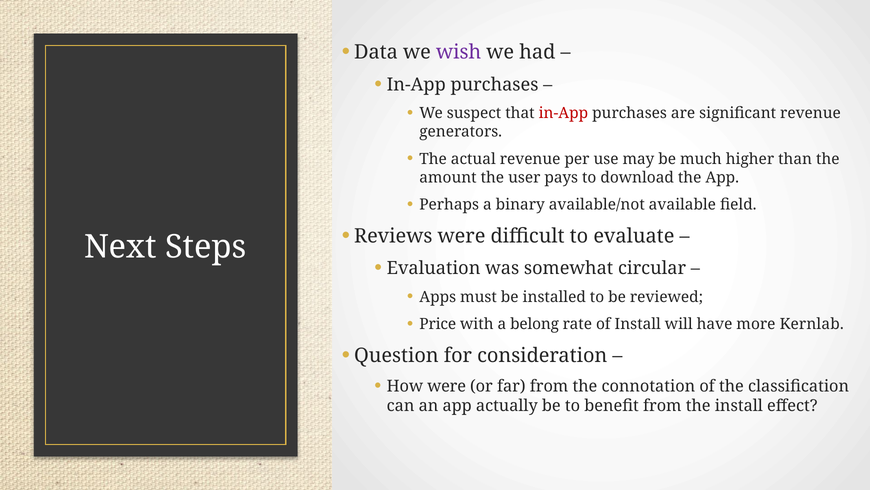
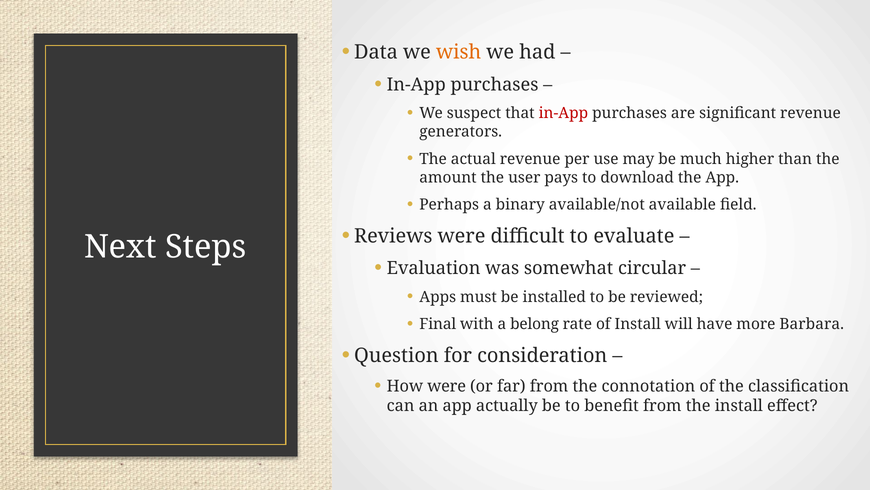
wish colour: purple -> orange
Price: Price -> Final
Kernlab: Kernlab -> Barbara
